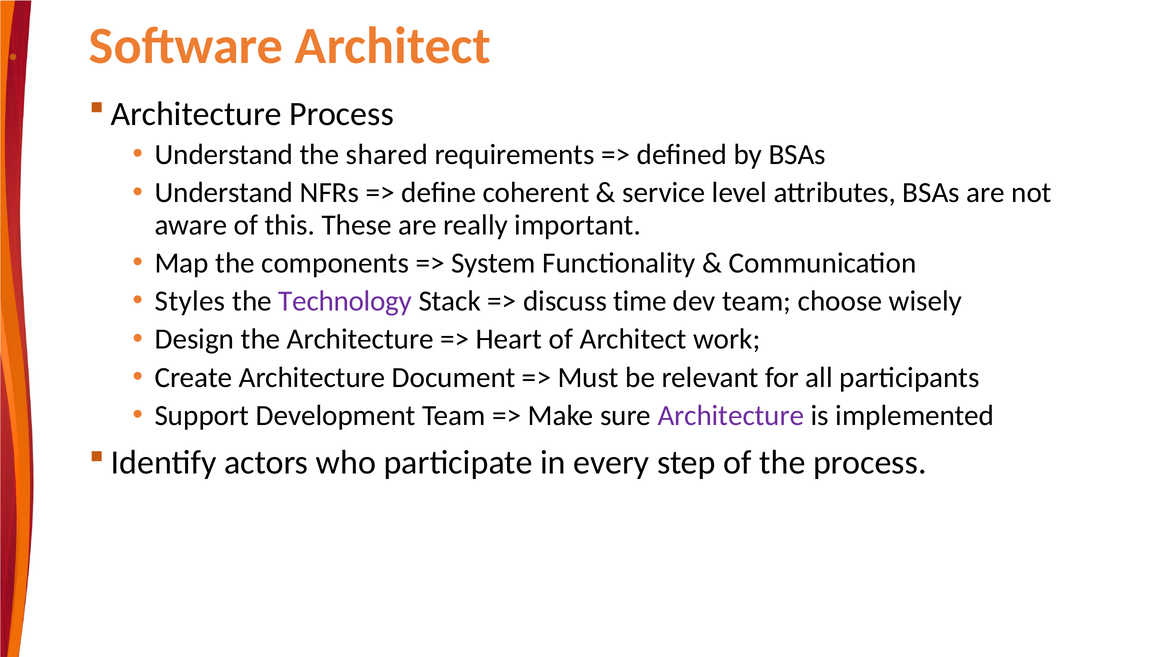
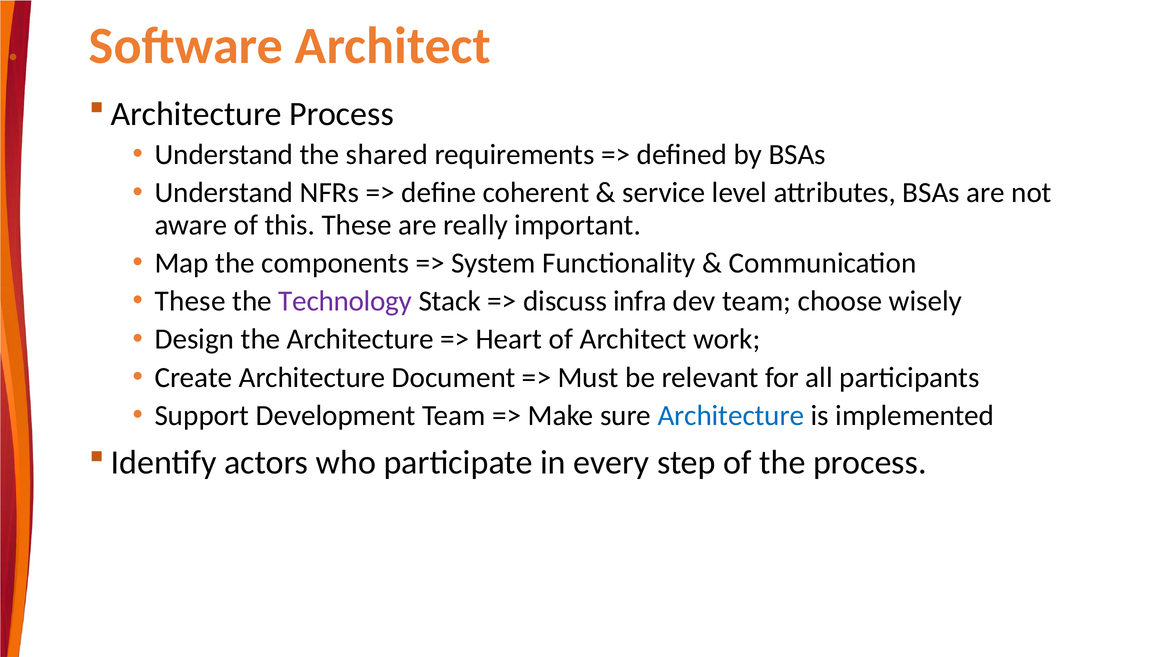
Styles at (190, 301): Styles -> These
time: time -> infra
Architecture at (731, 415) colour: purple -> blue
